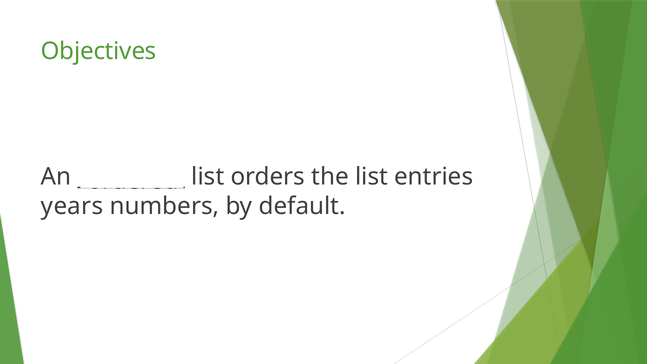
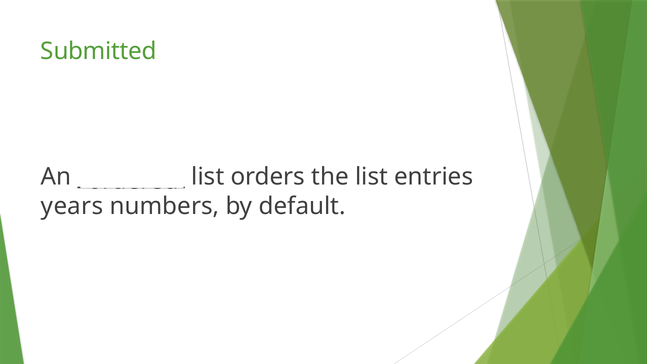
Objectives: Objectives -> Submitted
